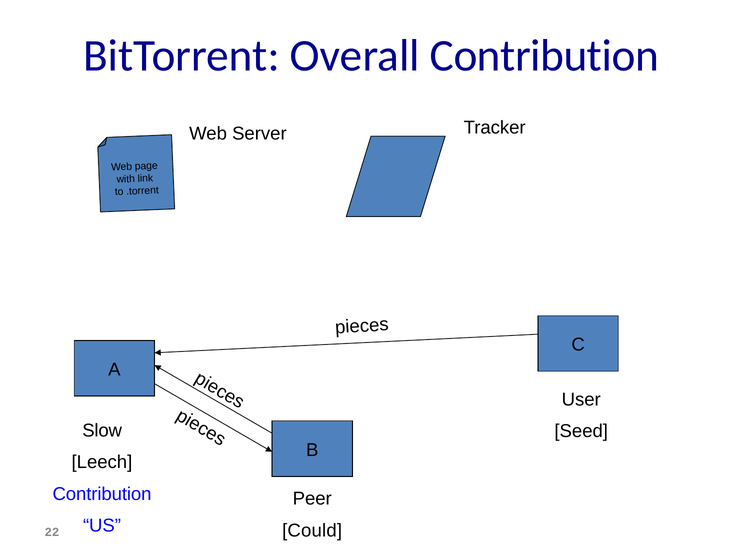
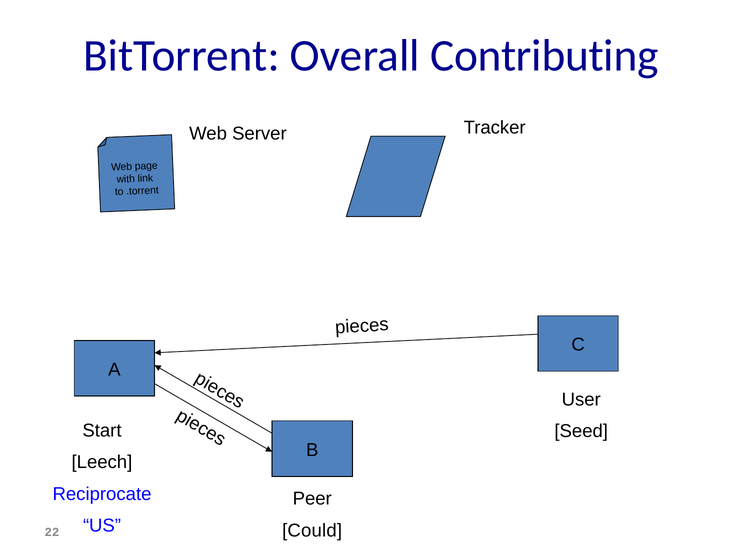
Overall Contribution: Contribution -> Contributing
Slow: Slow -> Start
Contribution at (102, 493): Contribution -> Reciprocate
